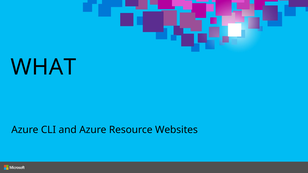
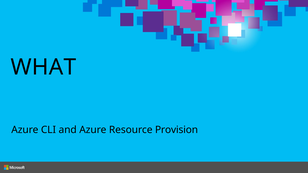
Websites: Websites -> Provision
